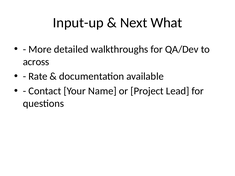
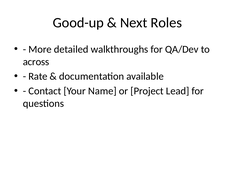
Input-up: Input-up -> Good-up
What: What -> Roles
